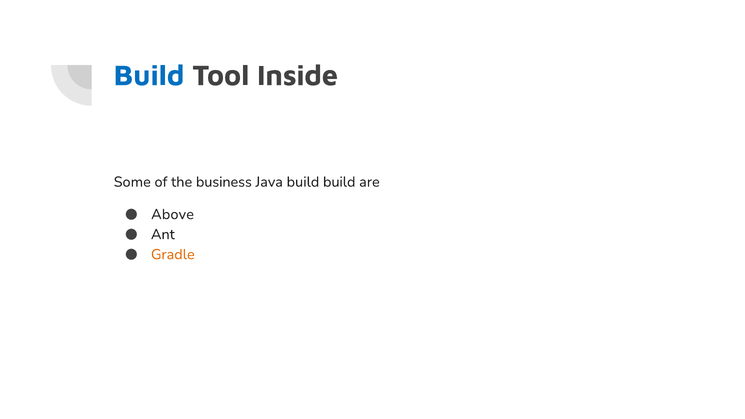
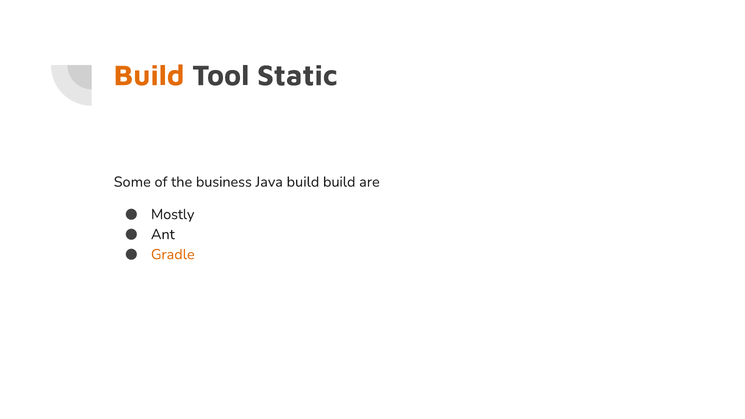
Build at (149, 76) colour: blue -> orange
Inside: Inside -> Static
Above: Above -> Mostly
